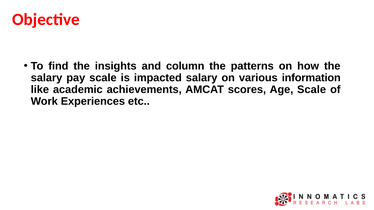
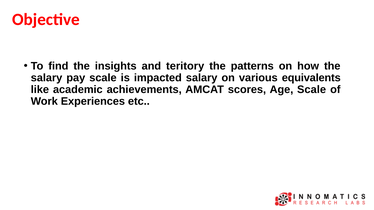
column: column -> teritory
information: information -> equivalents
